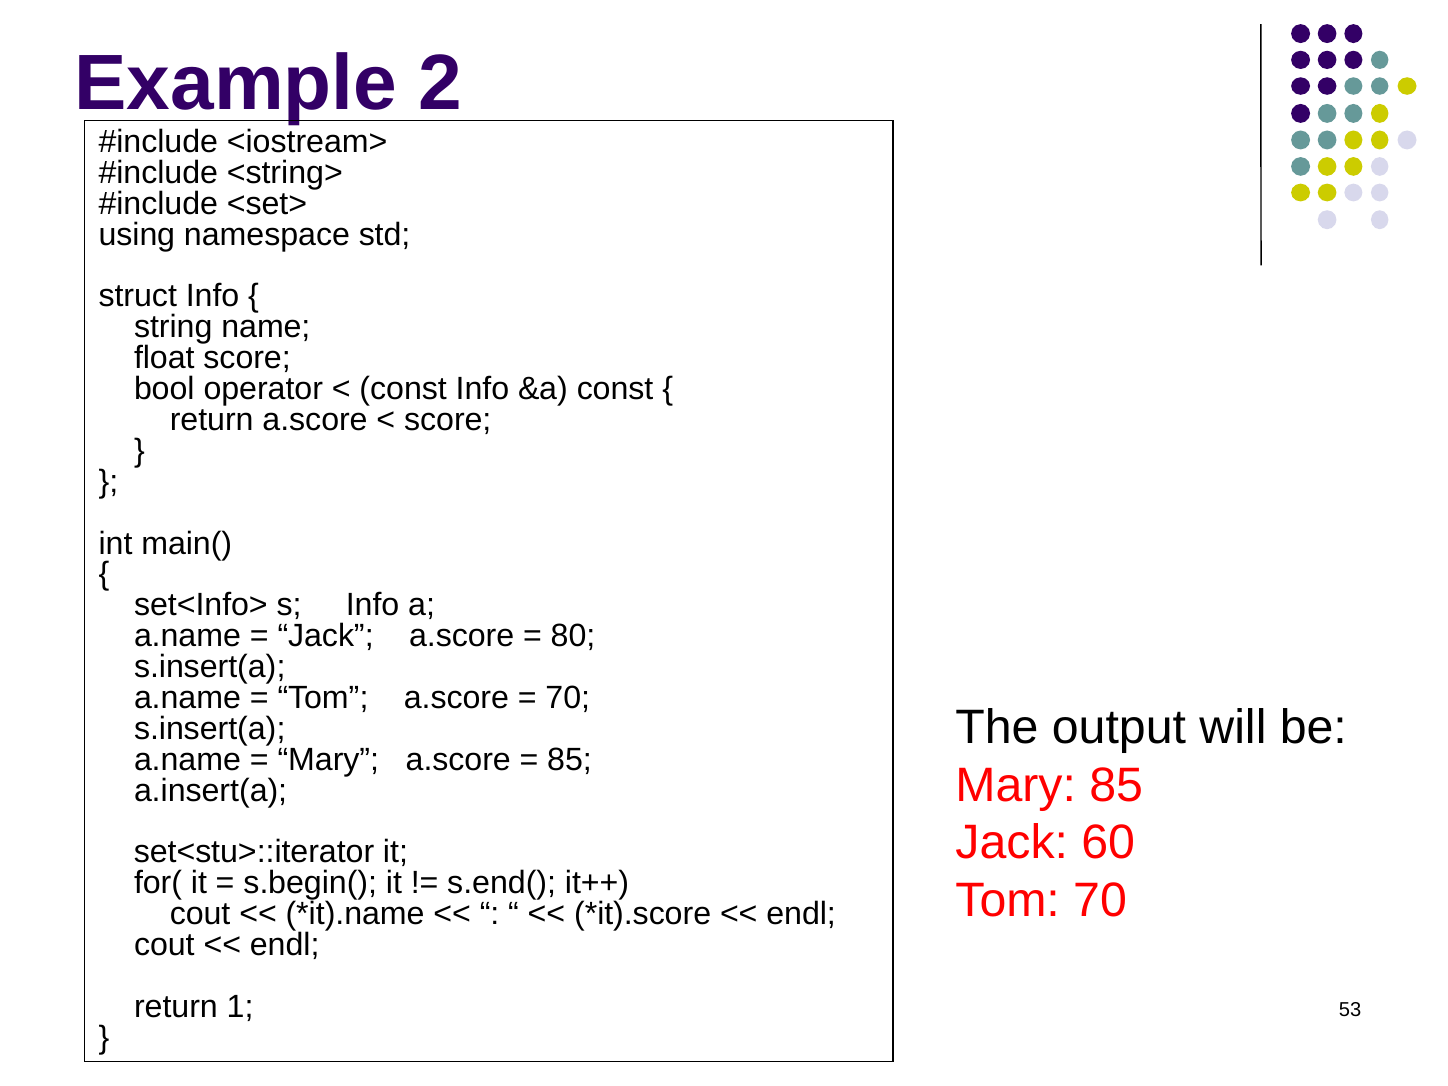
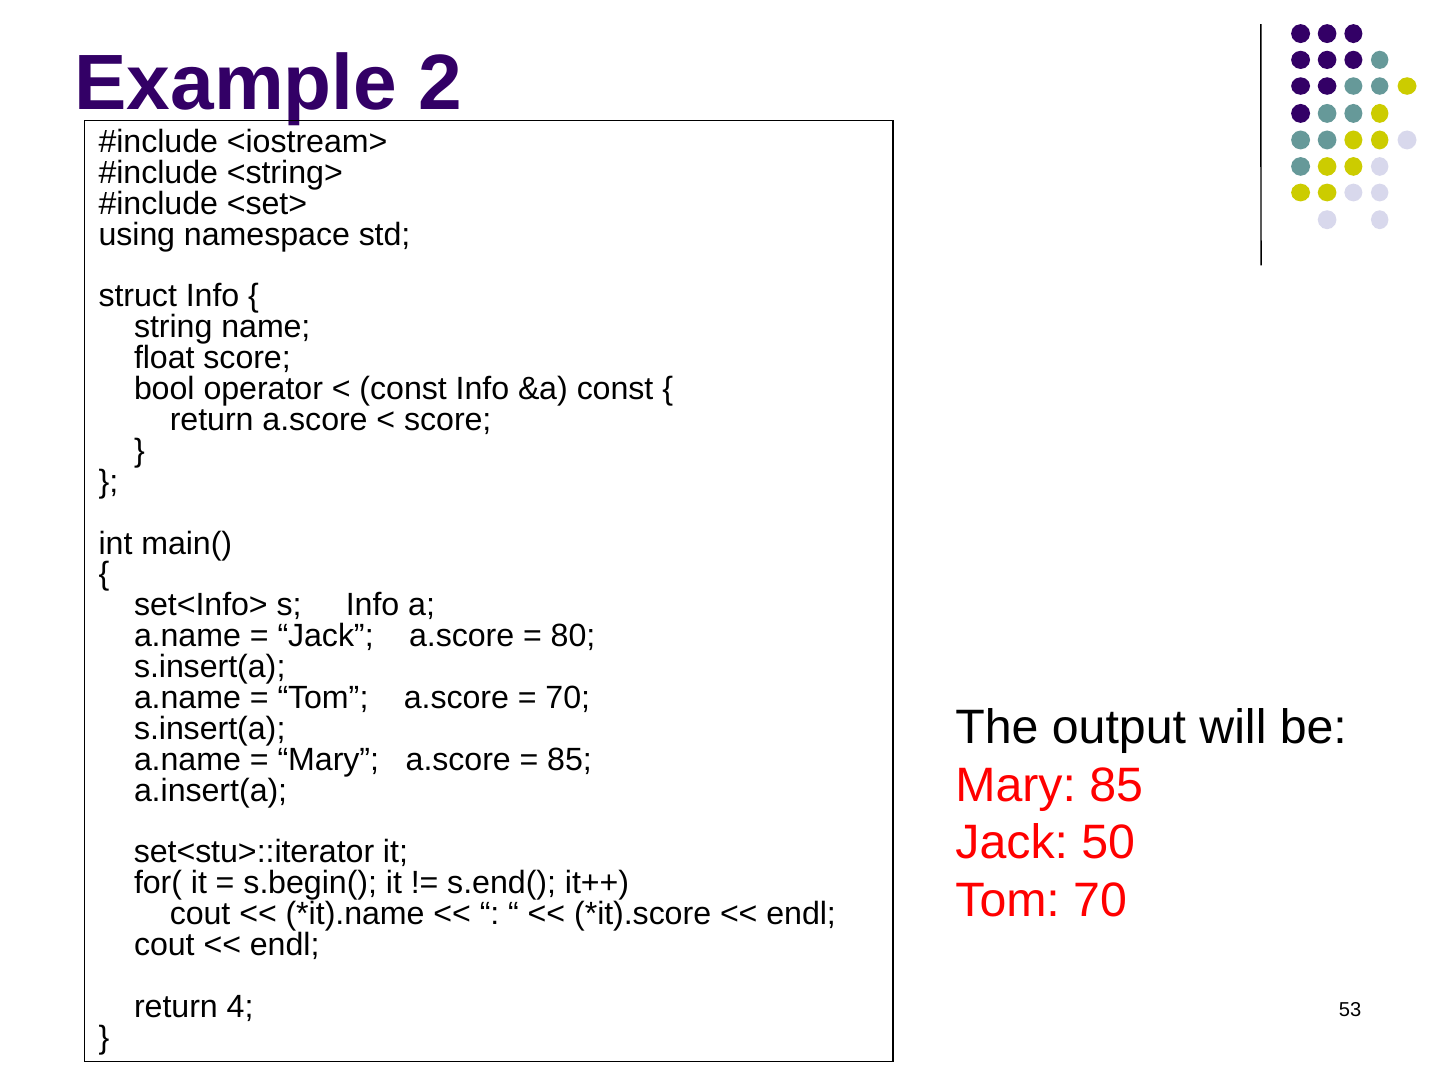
60: 60 -> 50
1: 1 -> 4
